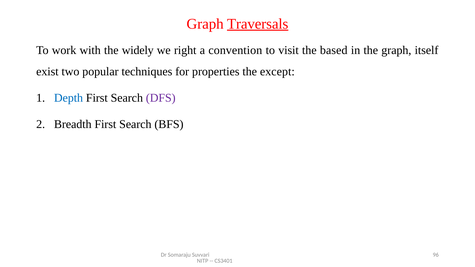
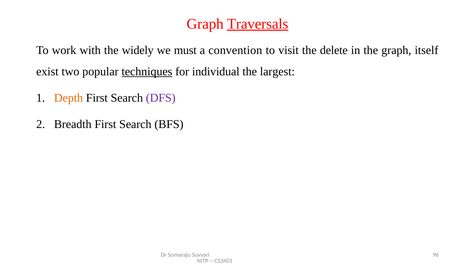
right: right -> must
based: based -> delete
techniques underline: none -> present
properties: properties -> individual
except: except -> largest
Depth colour: blue -> orange
